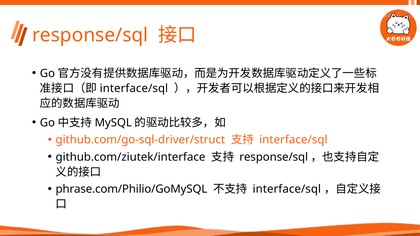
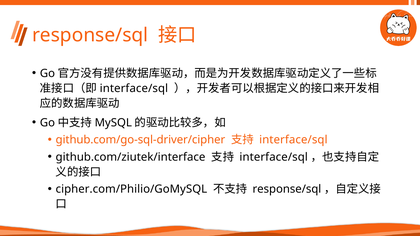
github.com/go-sql-driver/struct: github.com/go-sql-driver/struct -> github.com/go-sql-driver/cipher
response/sql at (274, 157): response/sql -> interface/sql
phrase.com/Philio/GoMySQL: phrase.com/Philio/GoMySQL -> cipher.com/Philio/GoMySQL
interface/sql at (287, 189): interface/sql -> response/sql
